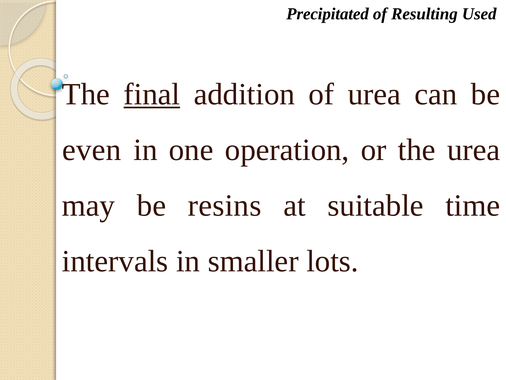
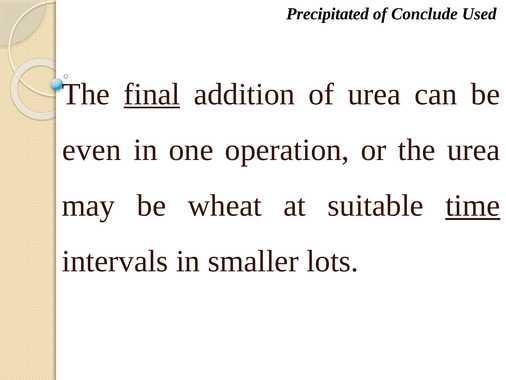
Resulting: Resulting -> Conclude
resins: resins -> wheat
time underline: none -> present
